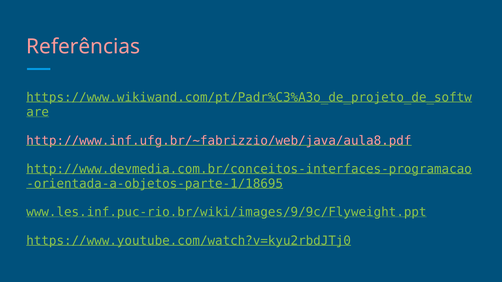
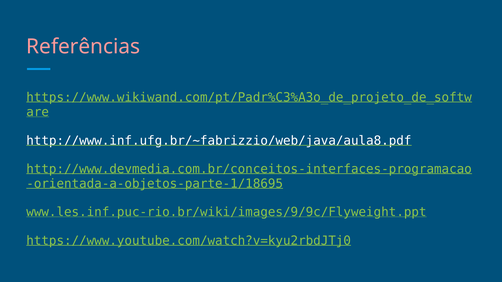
http://www.inf.ufg.br/~fabrizzio/web/java/aula8.pdf colour: pink -> white
